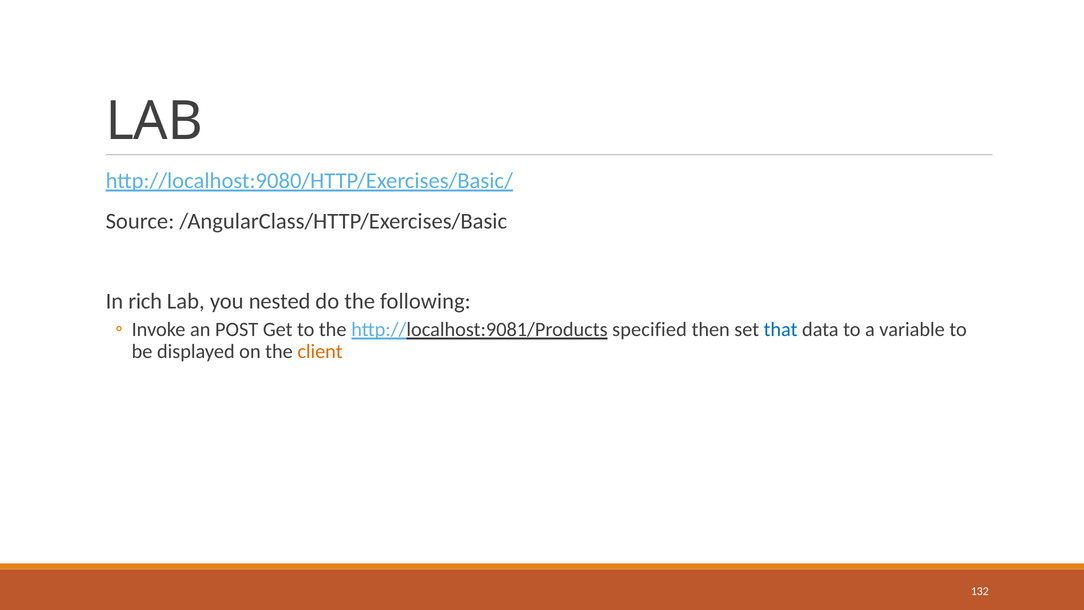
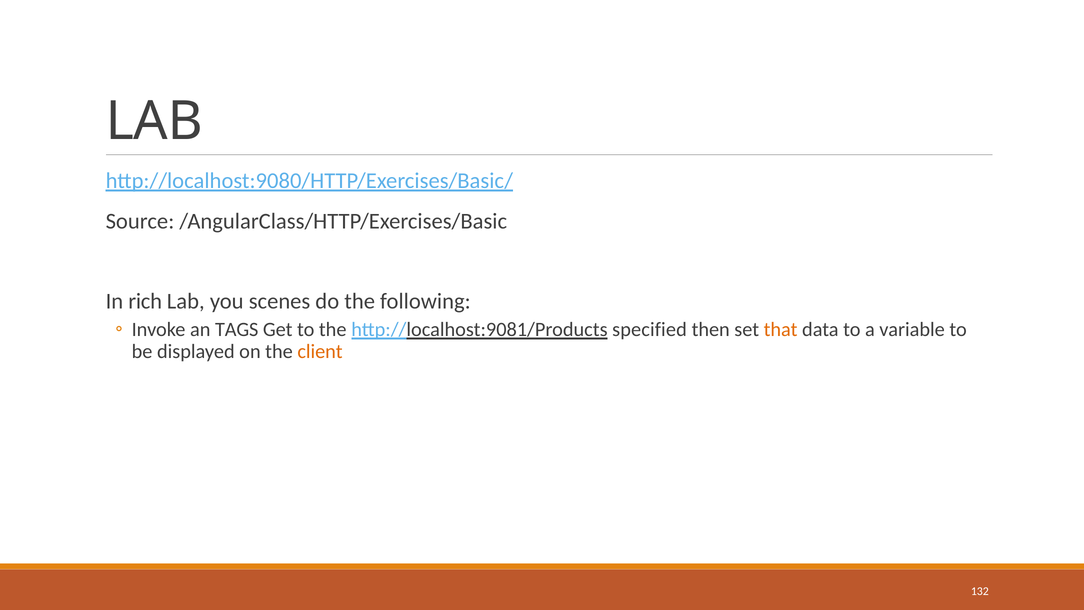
nested: nested -> scenes
POST: POST -> TAGS
that colour: blue -> orange
